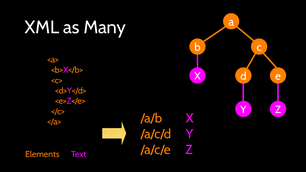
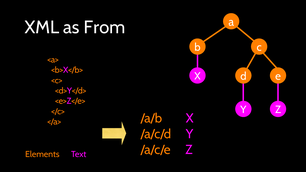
Many: Many -> From
